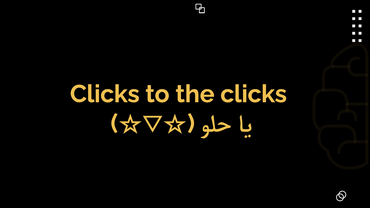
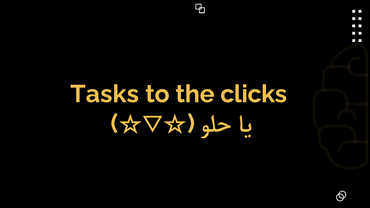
Clicks at (105, 94): Clicks -> Tasks
